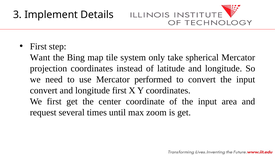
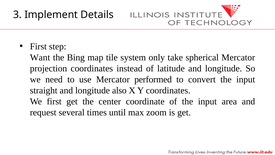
convert at (44, 90): convert -> straight
longitude first: first -> also
